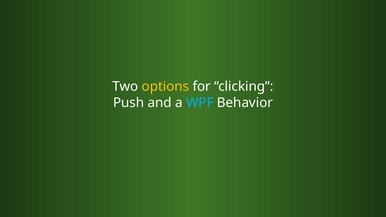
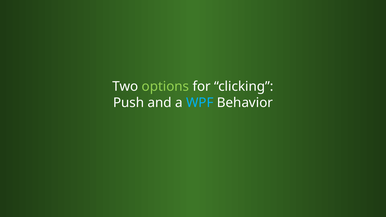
options colour: yellow -> light green
